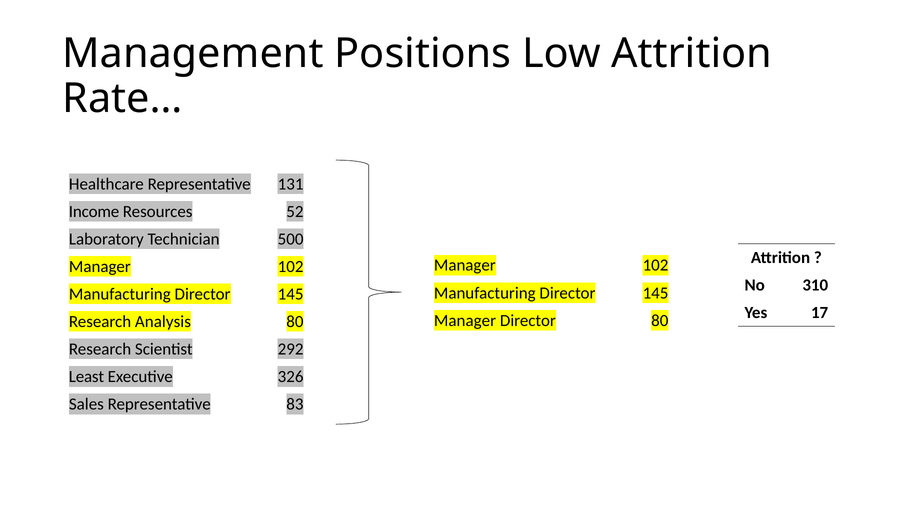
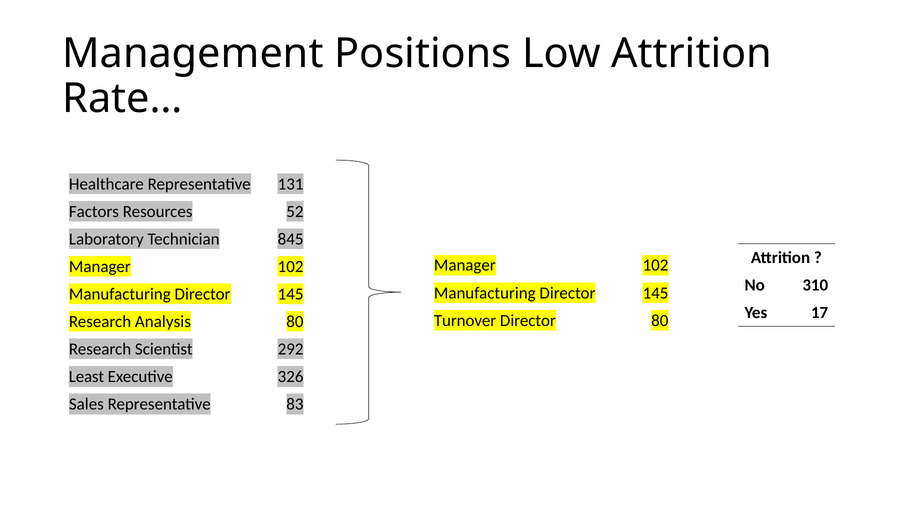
Income: Income -> Factors
500: 500 -> 845
Manager at (465, 320): Manager -> Turnover
